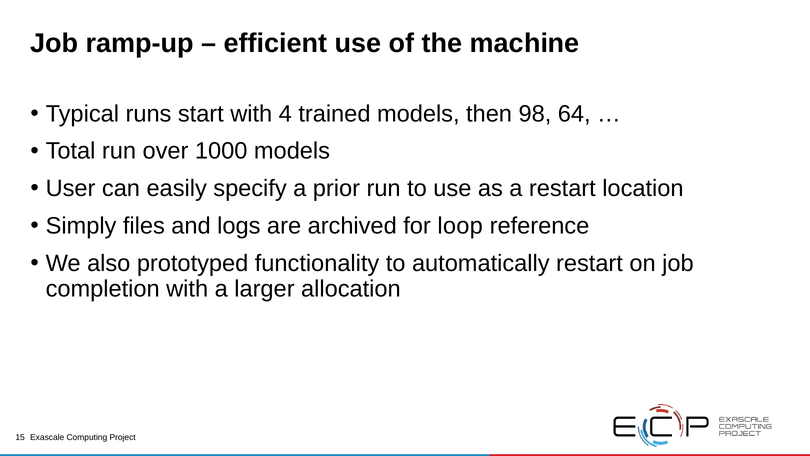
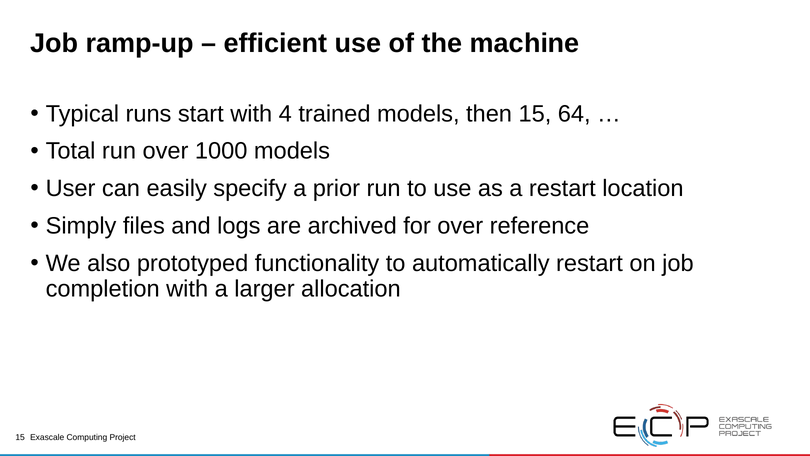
then 98: 98 -> 15
for loop: loop -> over
